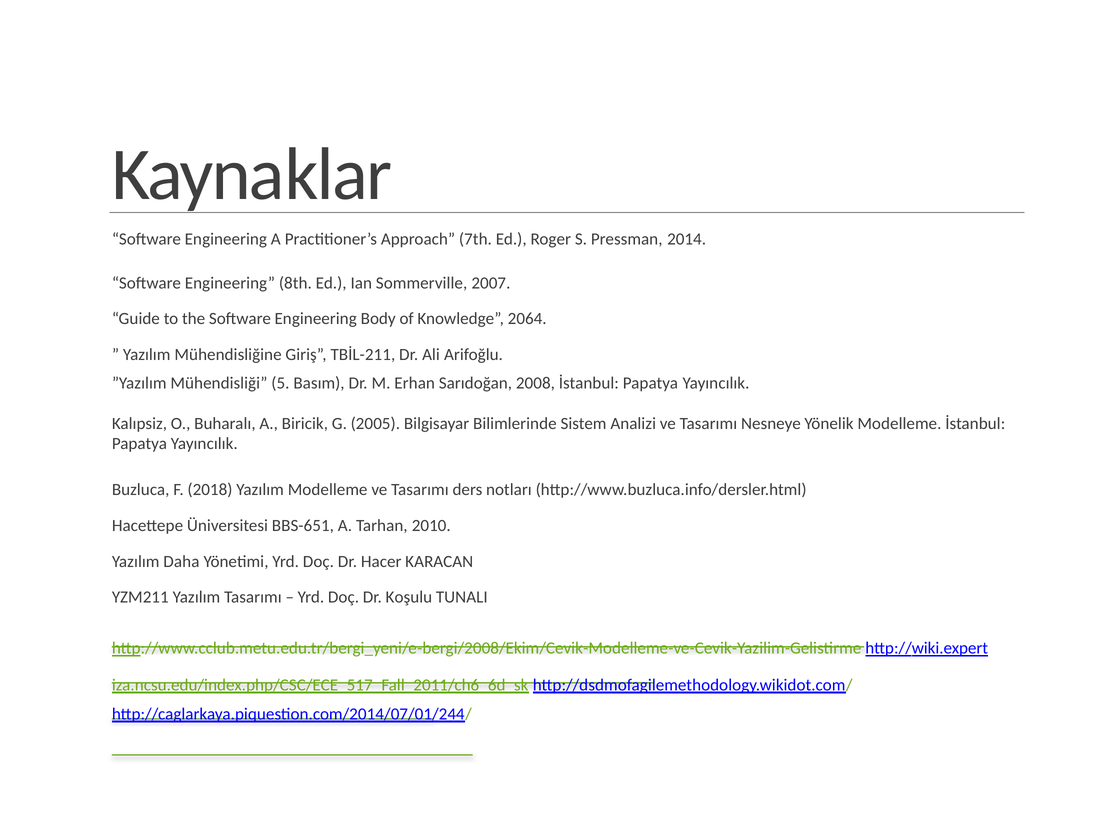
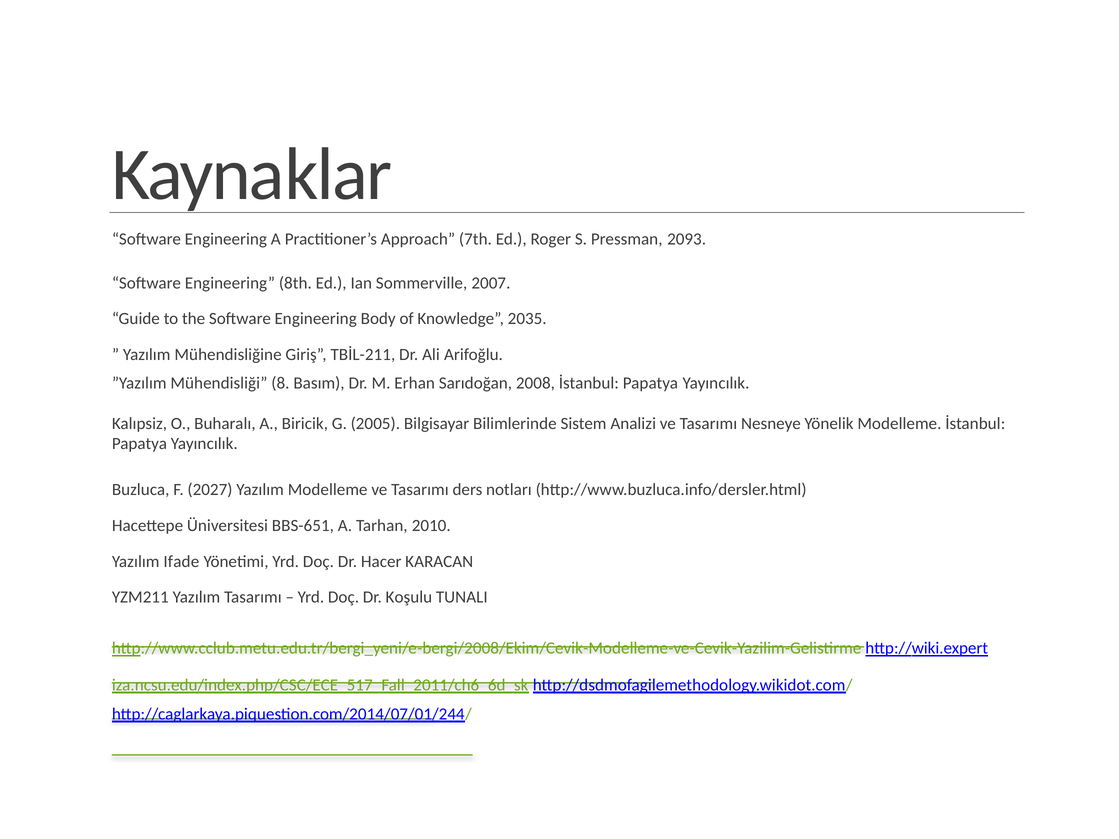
2014: 2014 -> 2093
2064: 2064 -> 2035
5: 5 -> 8
2018: 2018 -> 2027
Daha: Daha -> Ifade
